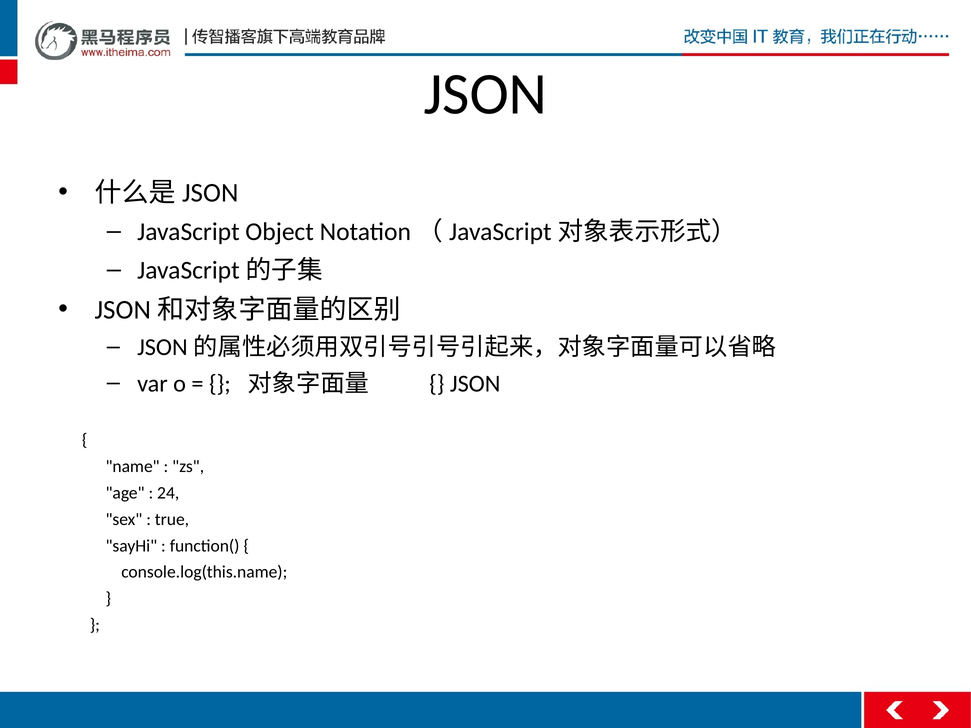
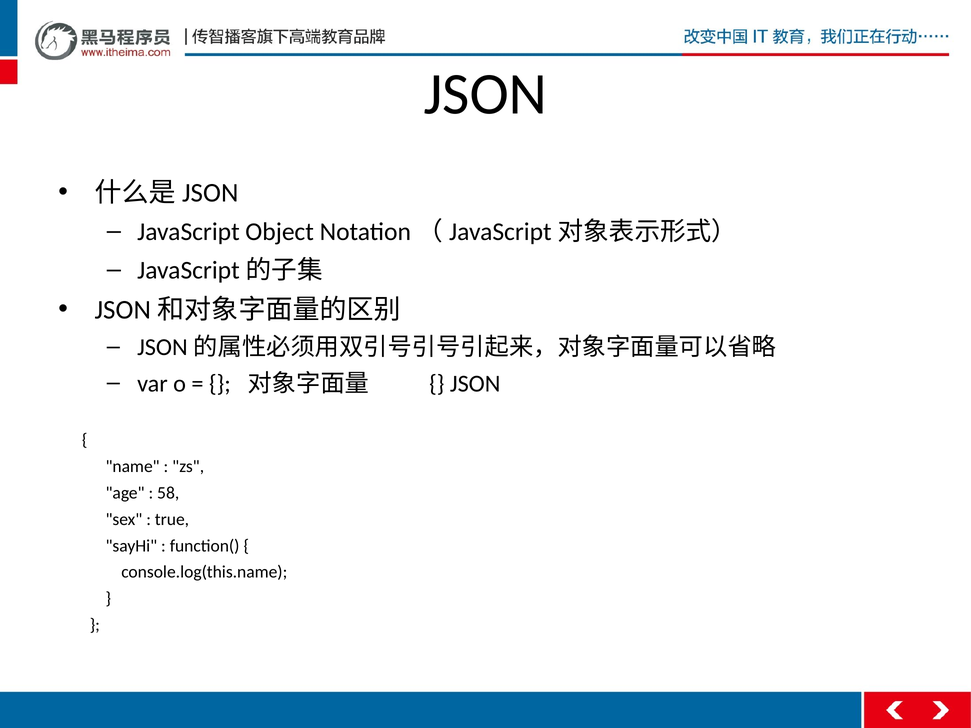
24: 24 -> 58
